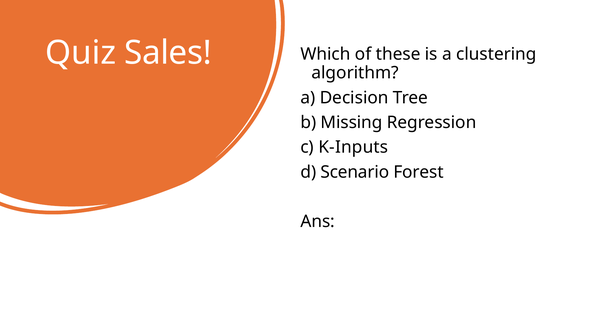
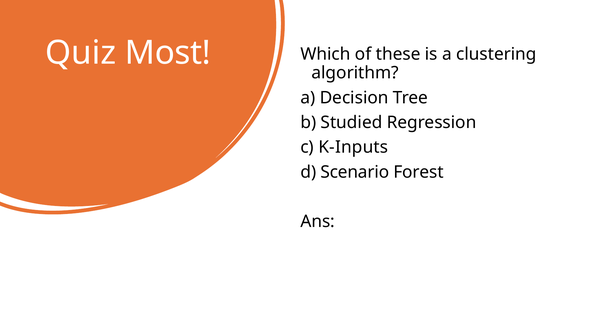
Sales: Sales -> Most
Missing: Missing -> Studied
